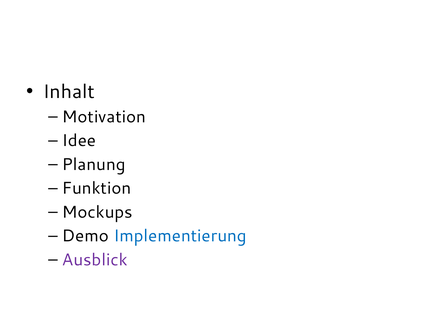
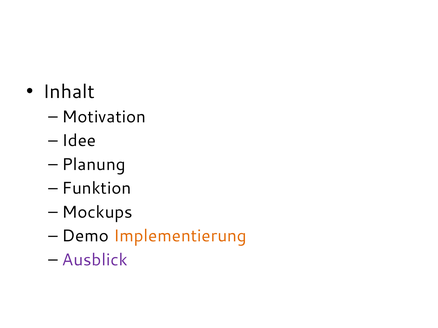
Implementierung colour: blue -> orange
